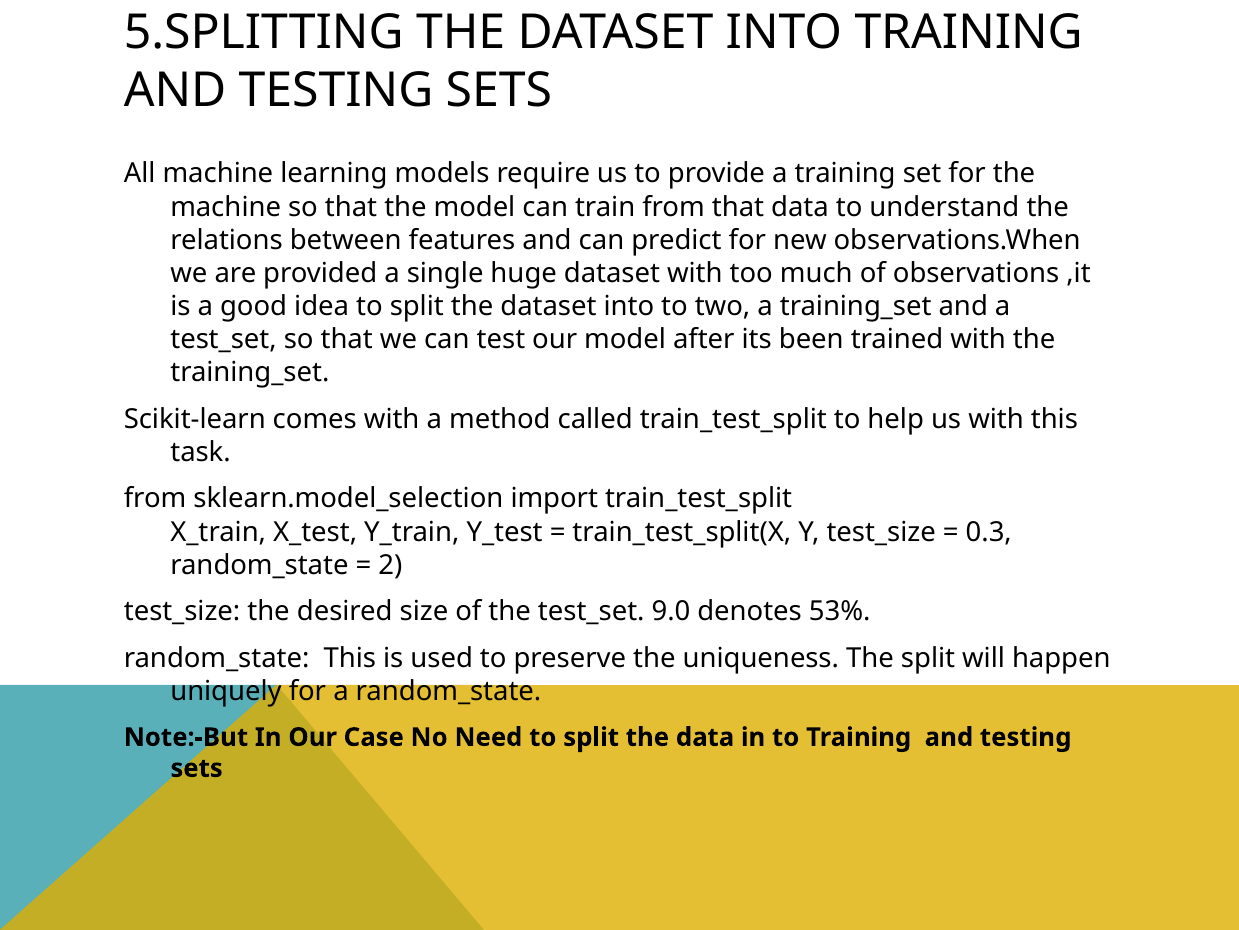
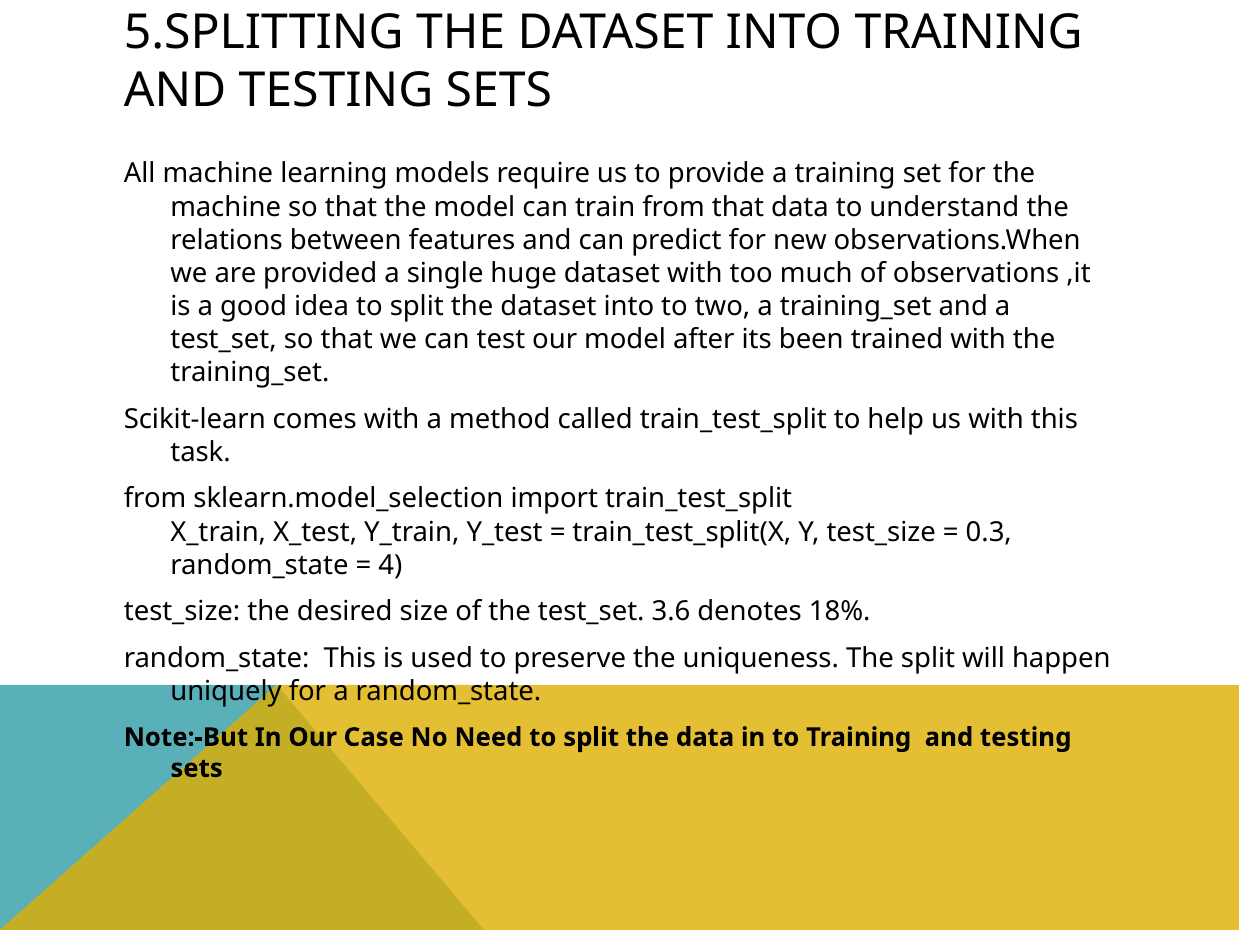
2: 2 -> 4
9.0: 9.0 -> 3.6
53%: 53% -> 18%
